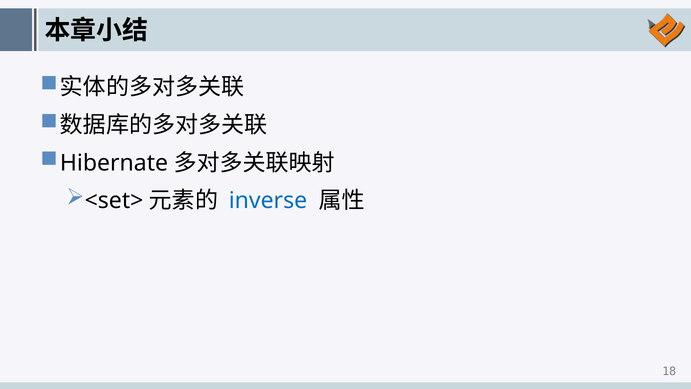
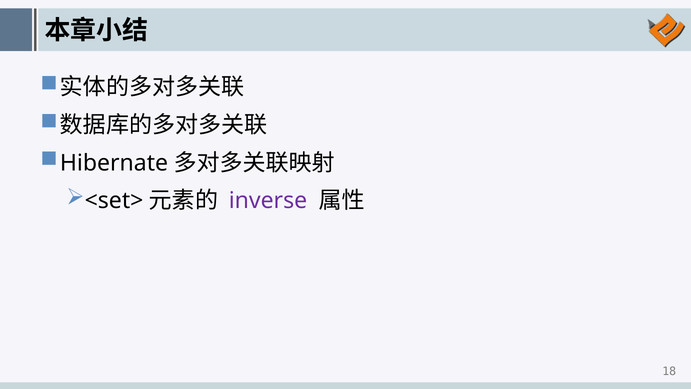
inverse colour: blue -> purple
